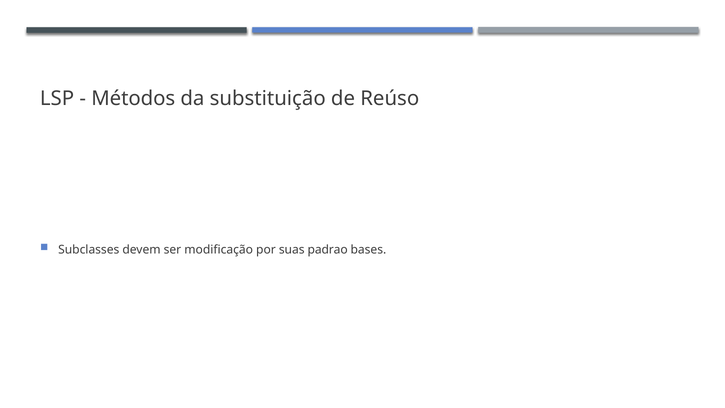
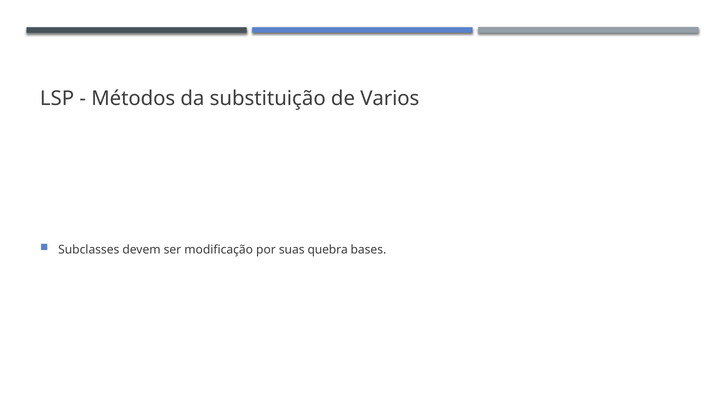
Reúso: Reúso -> Varios
padrao: padrao -> quebra
